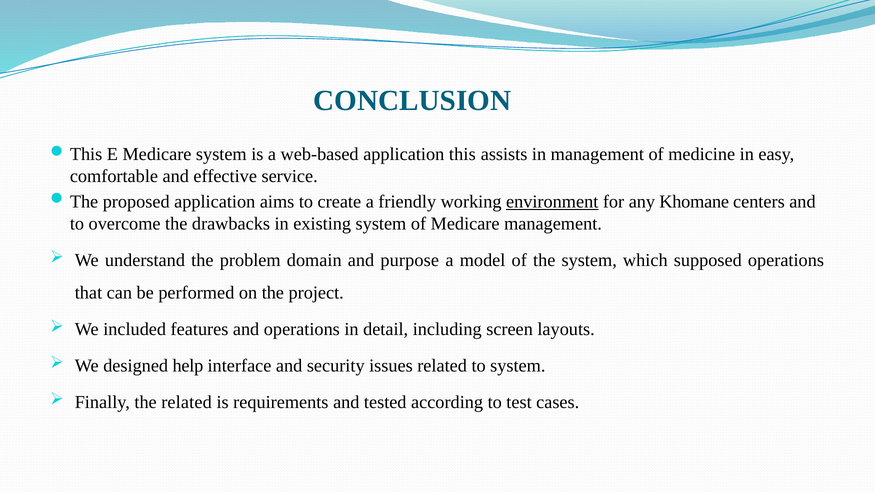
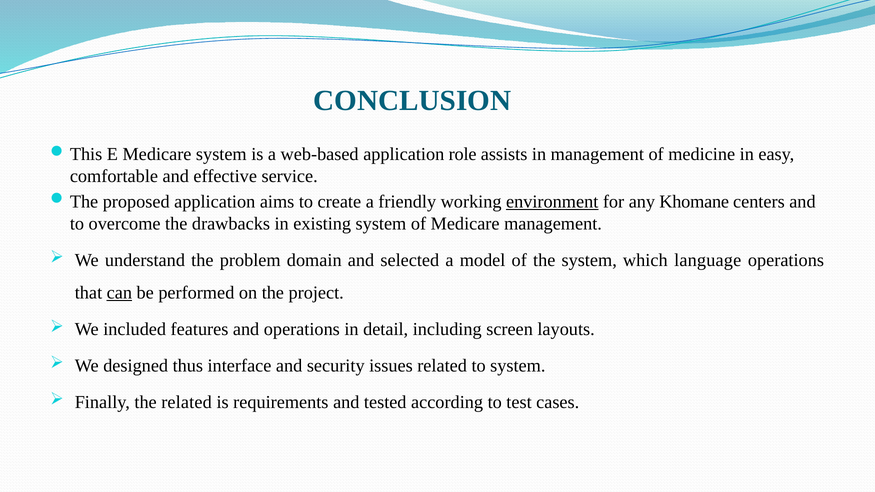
this: this -> role
purpose: purpose -> selected
supposed: supposed -> language
can underline: none -> present
help: help -> thus
